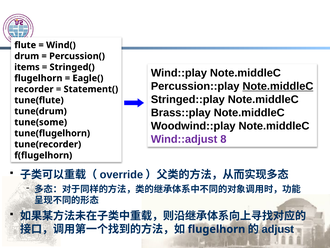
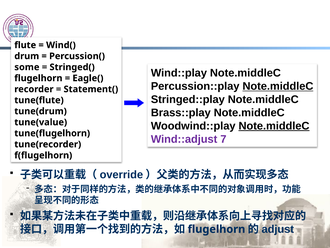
items: items -> some
tune(some: tune(some -> tune(value
Note.middleC at (274, 126) underline: none -> present
8: 8 -> 7
